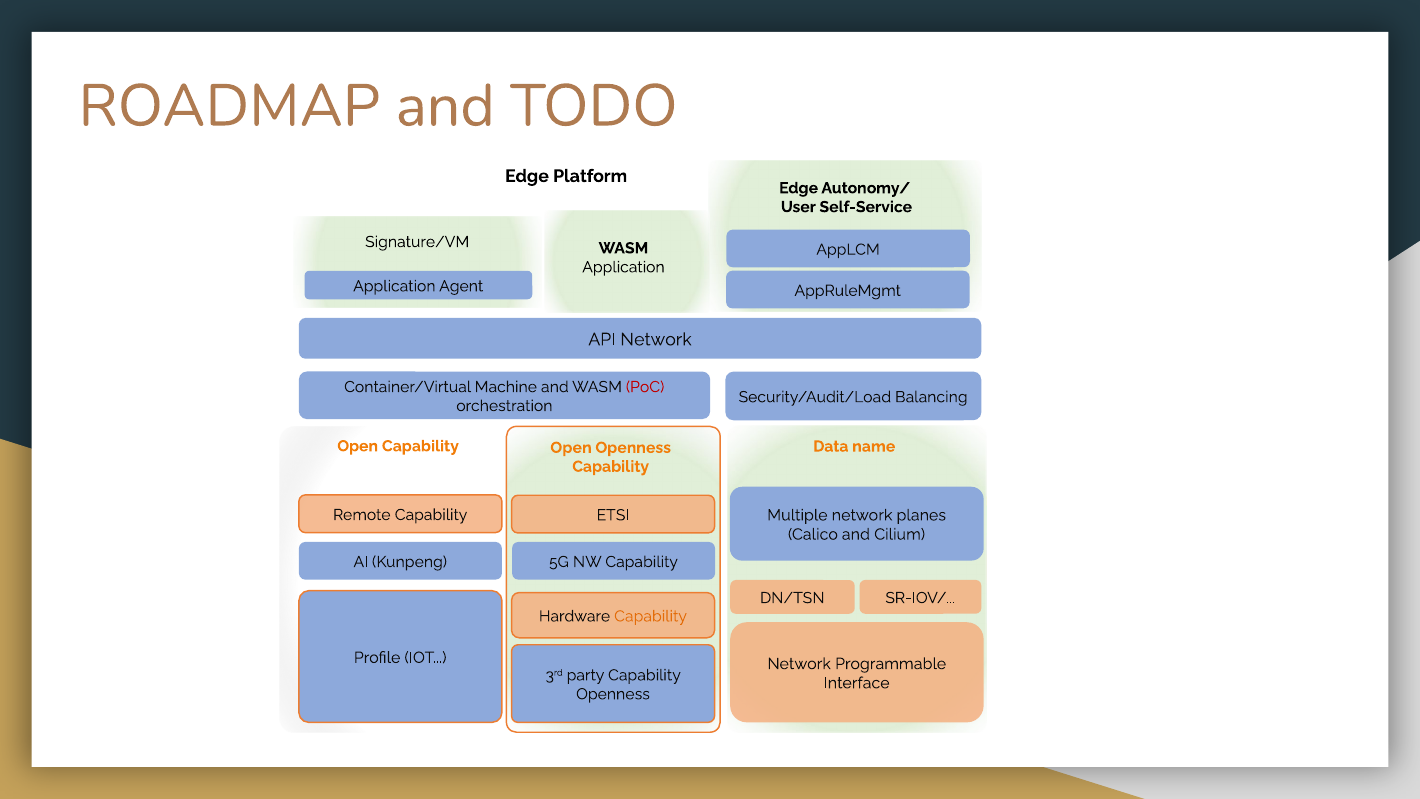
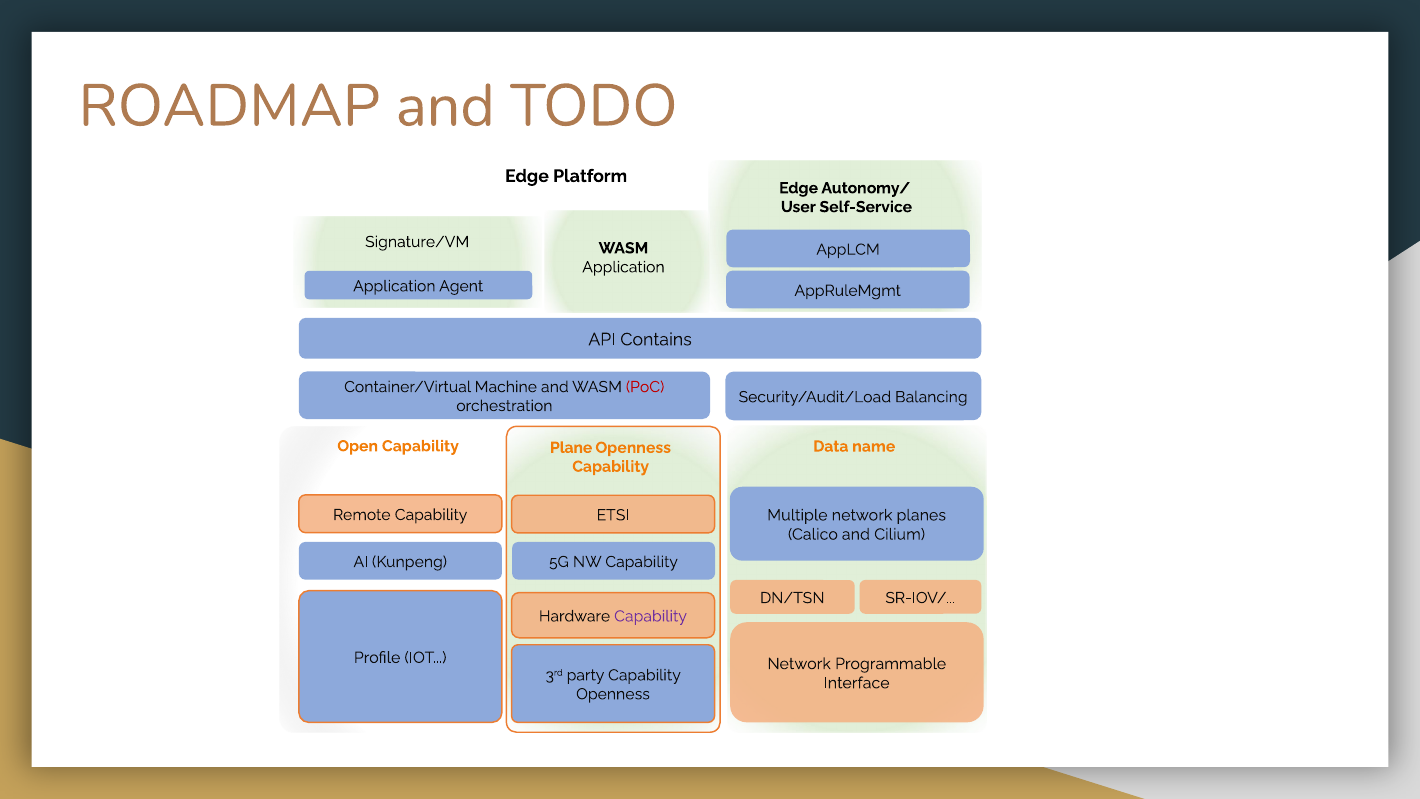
API Network: Network -> Contains
Capability Open: Open -> Plane
Capability at (651, 616) colour: orange -> purple
